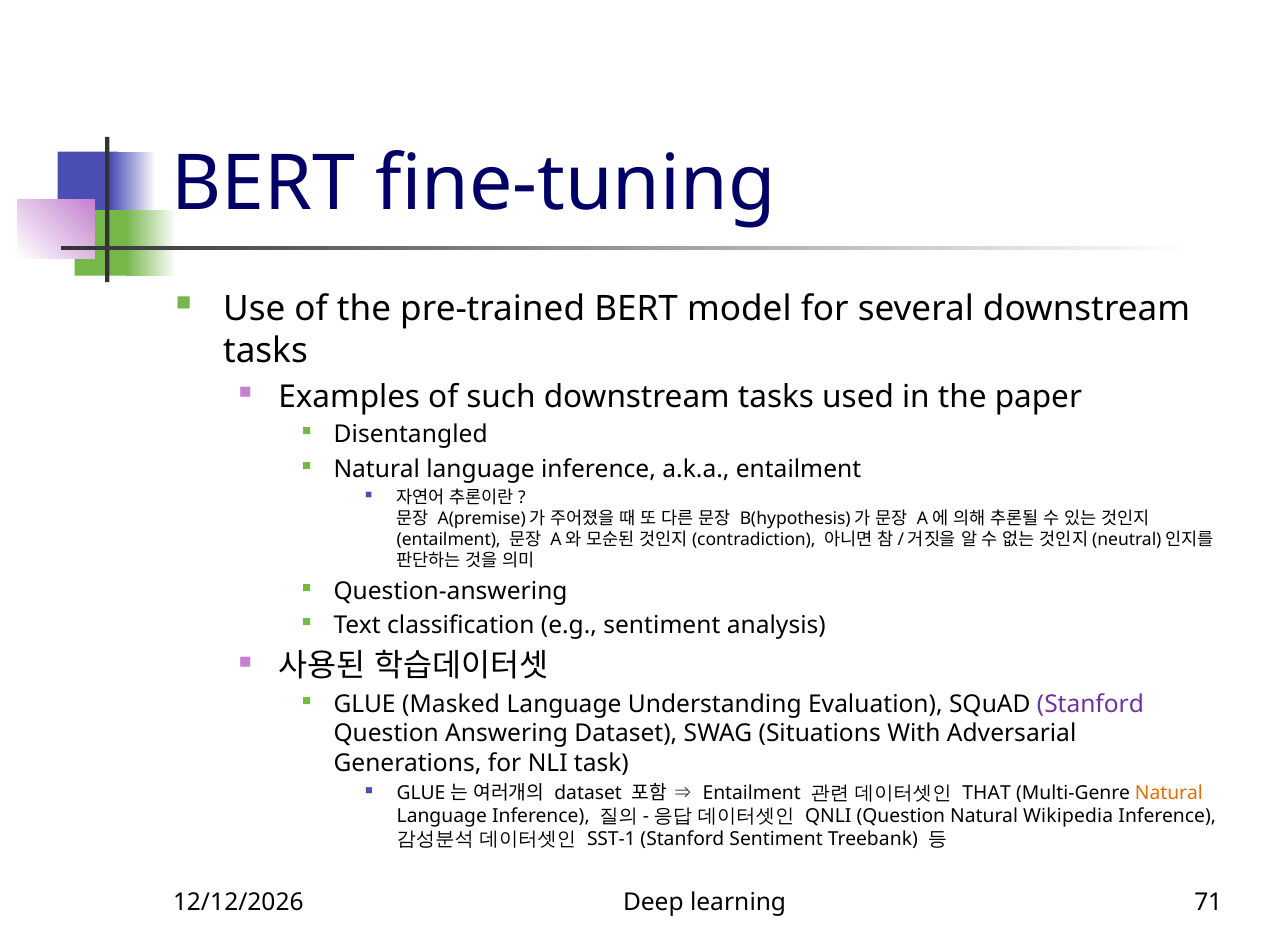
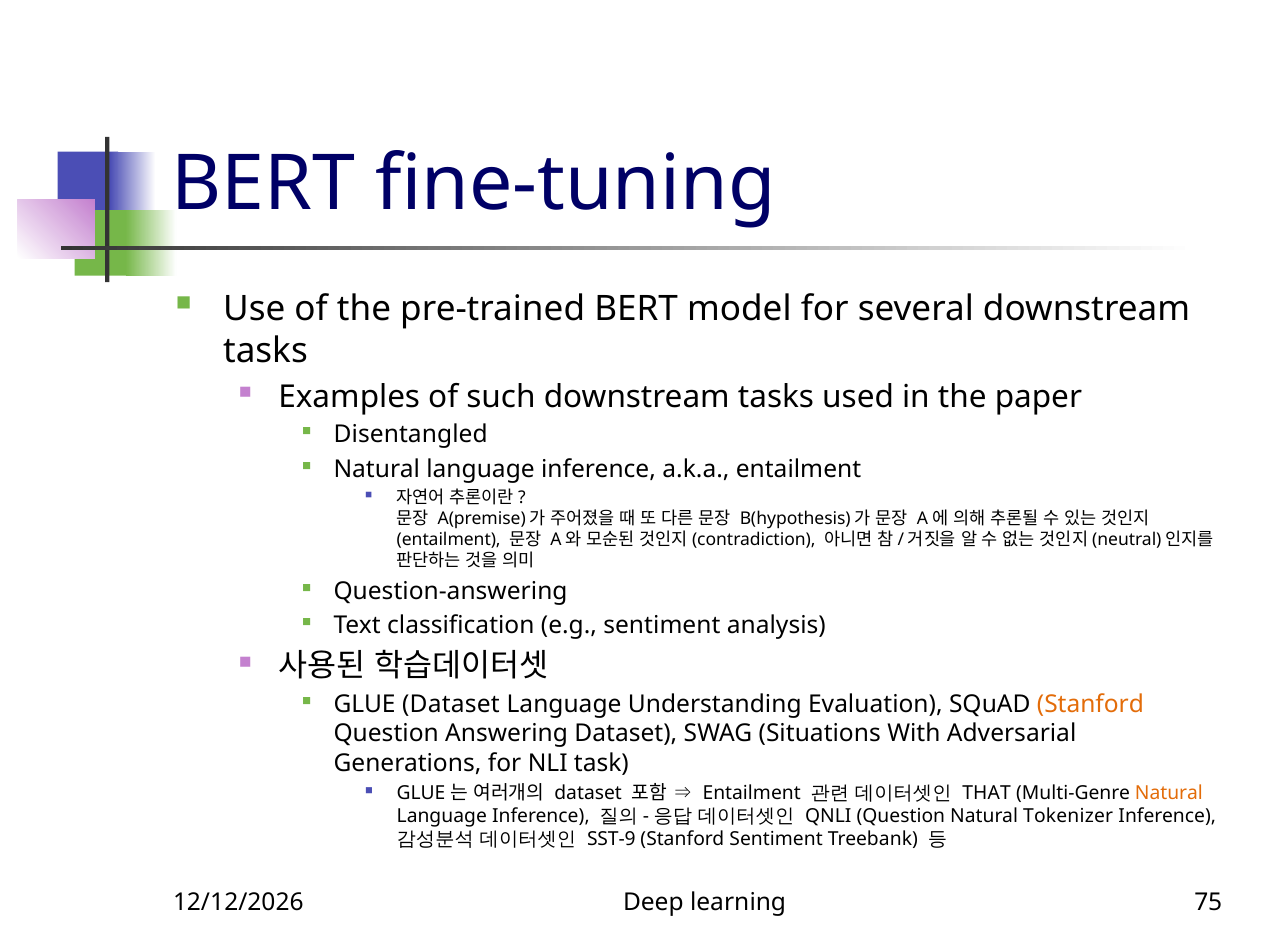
GLUE Masked: Masked -> Dataset
Stanford at (1090, 704) colour: purple -> orange
Wikipedia: Wikipedia -> Tokenizer
SST-1: SST-1 -> SST-9
71: 71 -> 75
